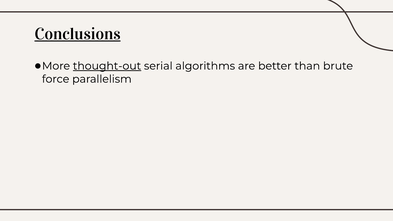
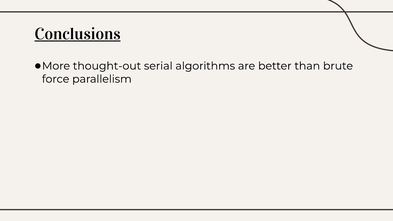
thought-out underline: present -> none
